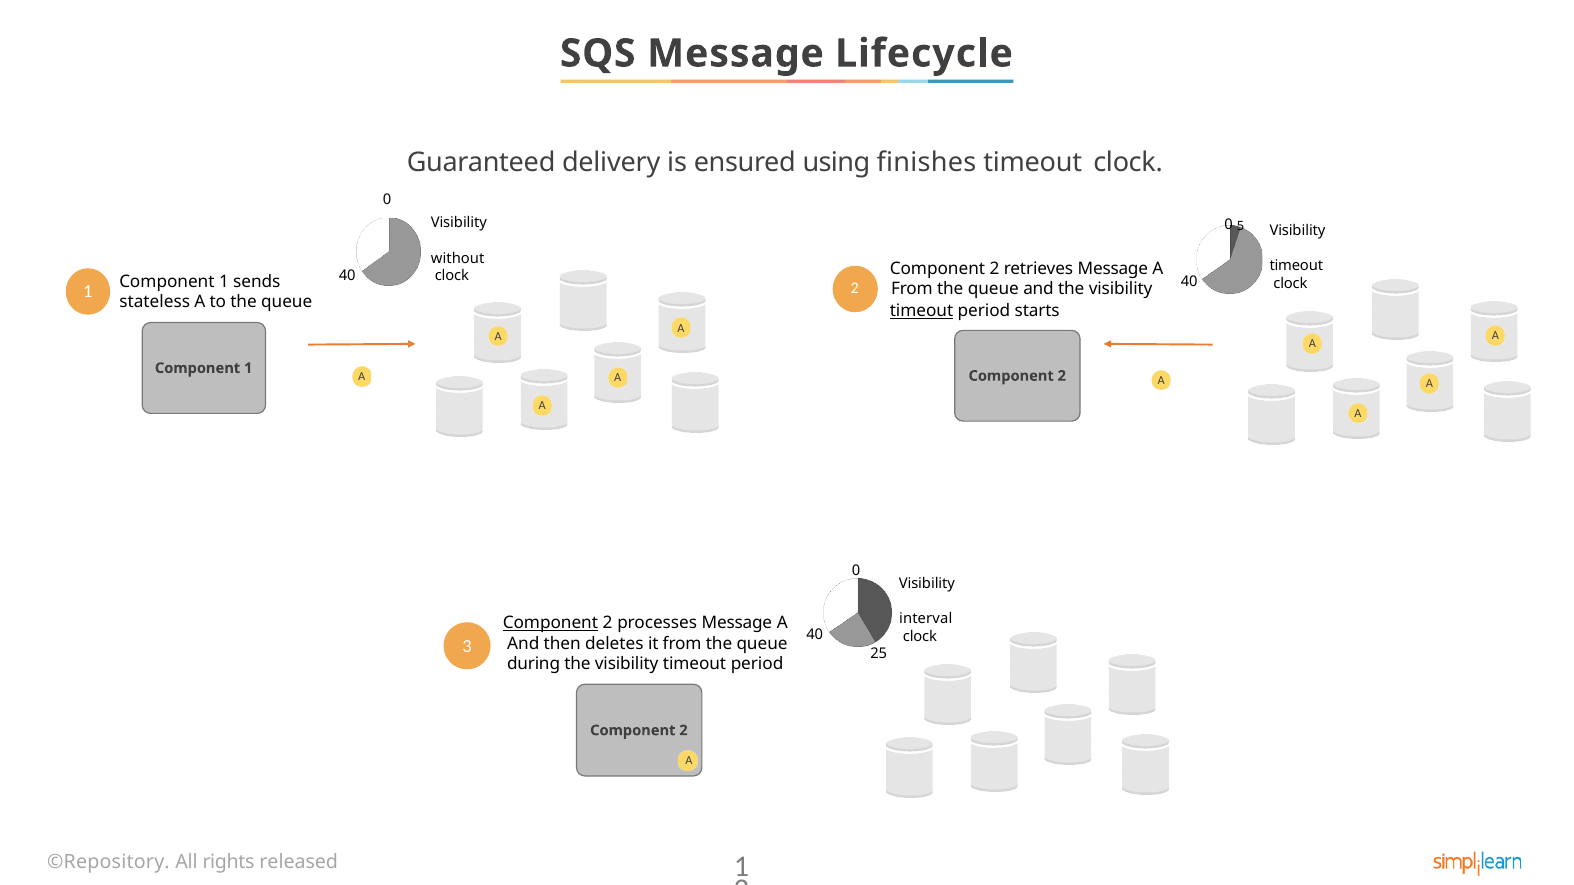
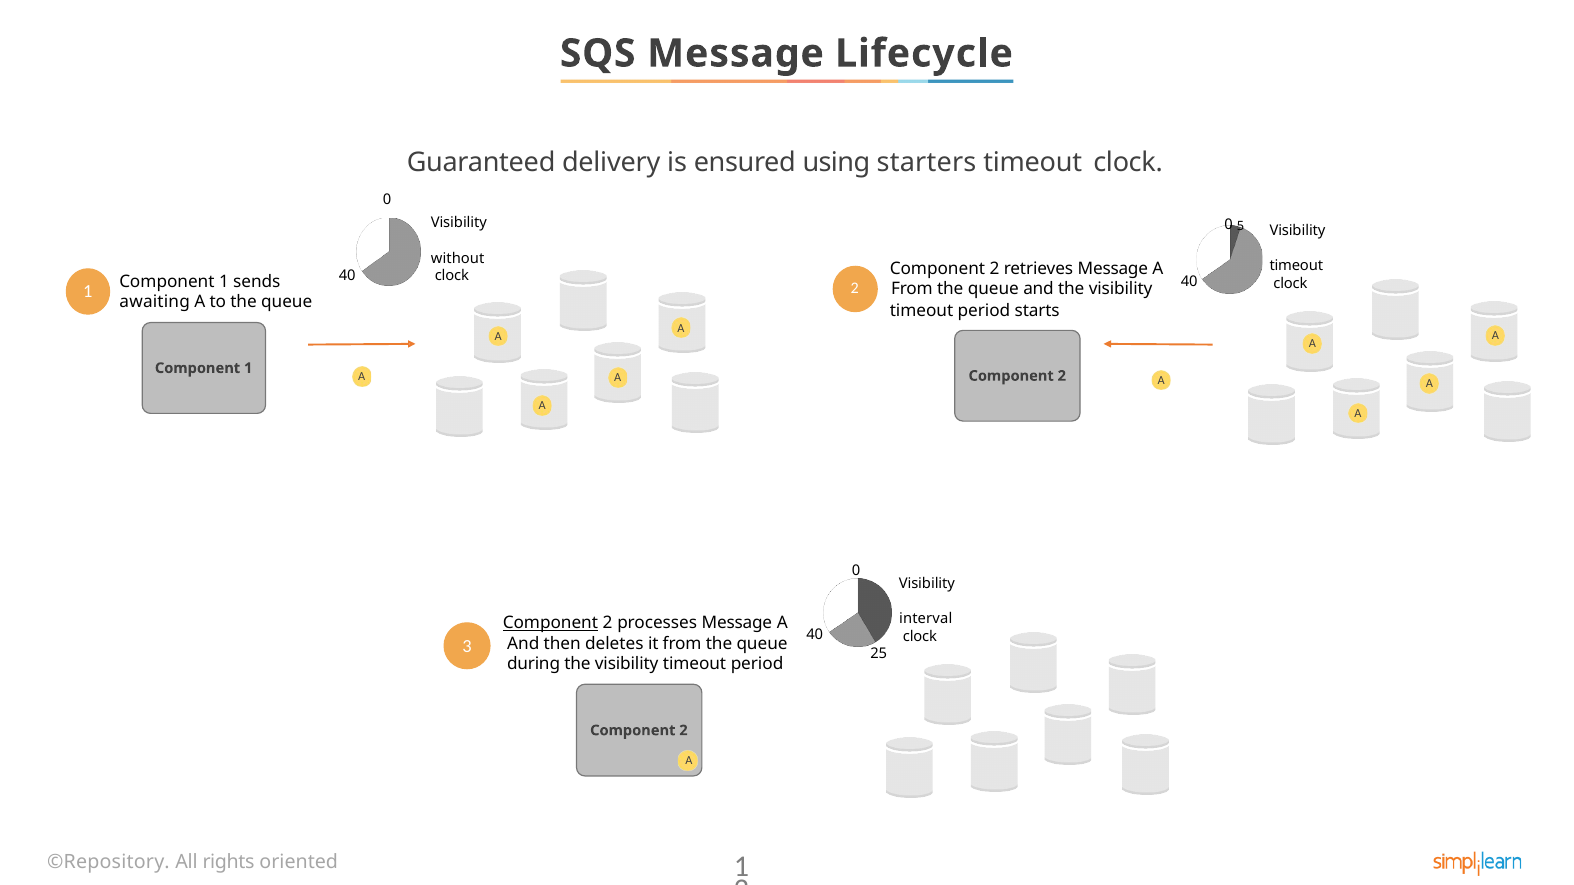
finishes: finishes -> starters
stateless: stateless -> awaiting
timeout at (922, 311) underline: present -> none
released: released -> oriented
